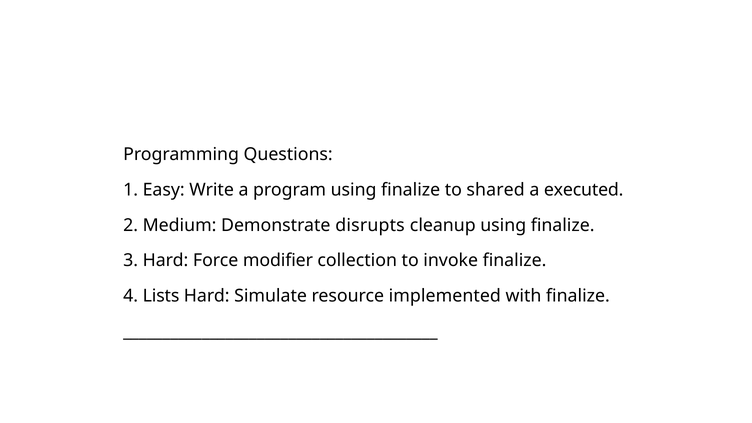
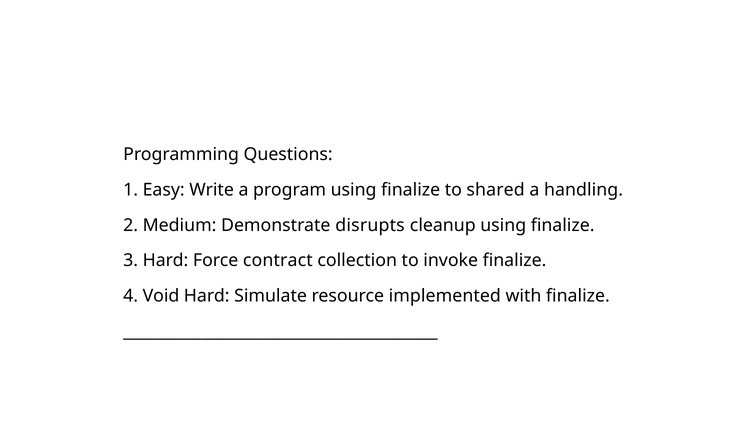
executed: executed -> handling
modifier: modifier -> contract
Lists: Lists -> Void
